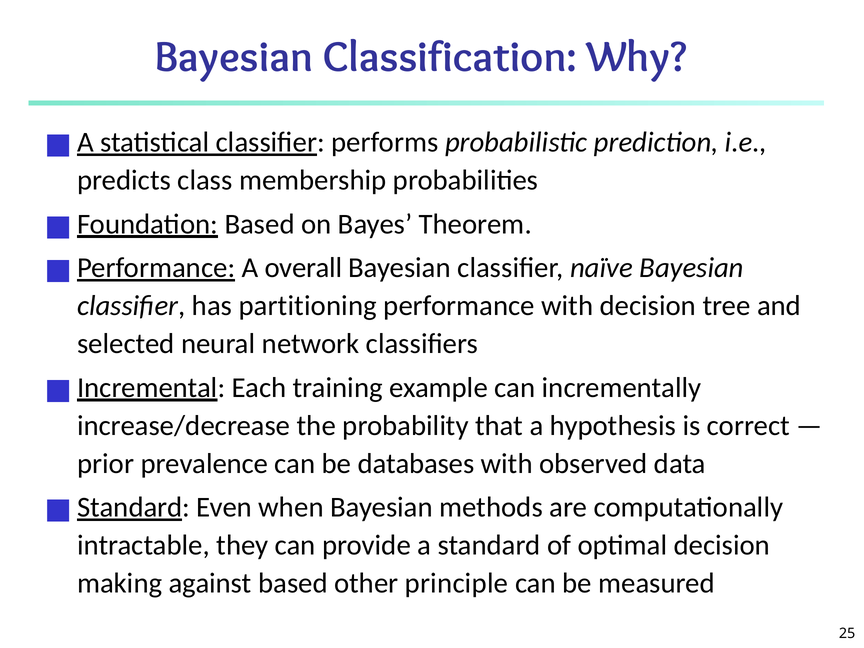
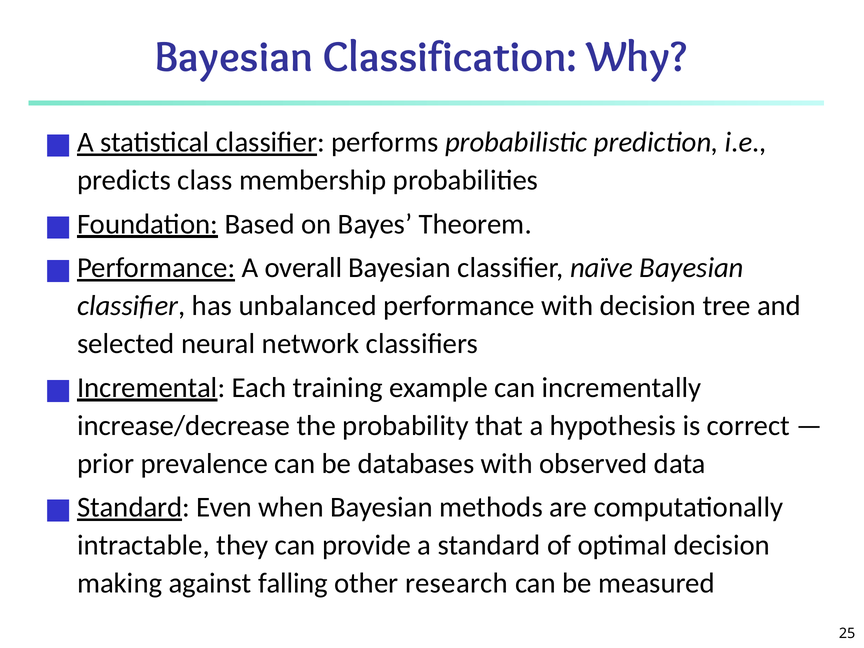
partitioning: partitioning -> unbalanced
against based: based -> falling
principle: principle -> research
